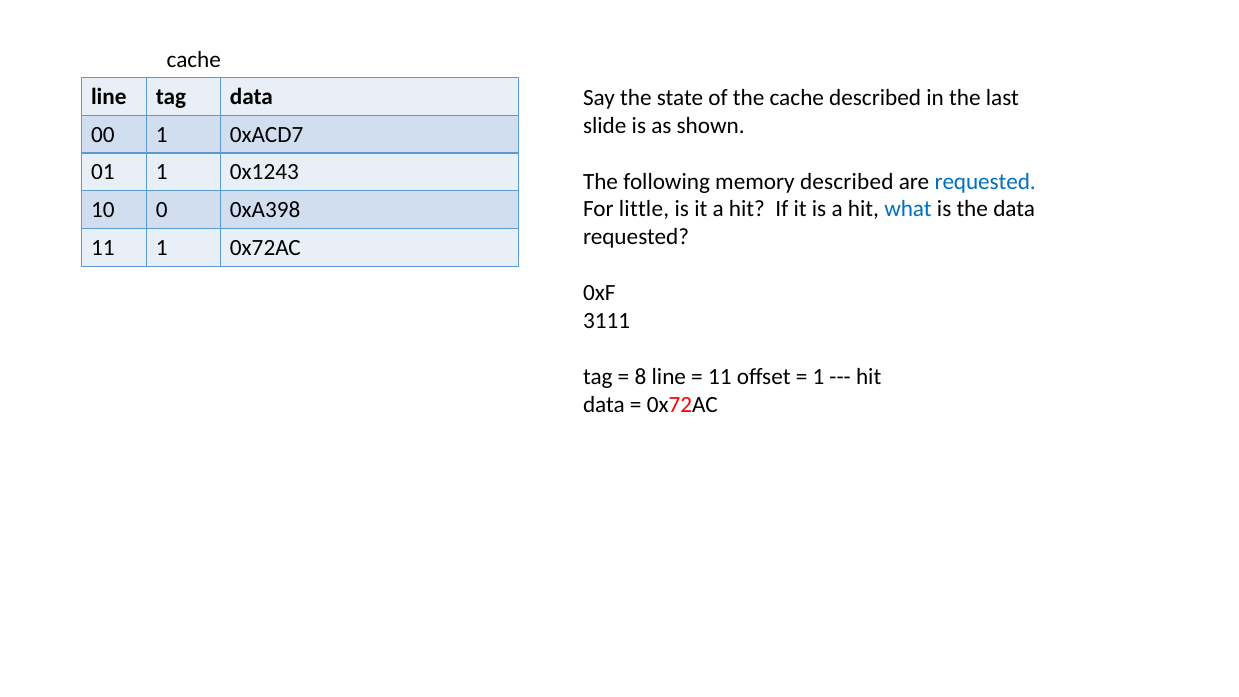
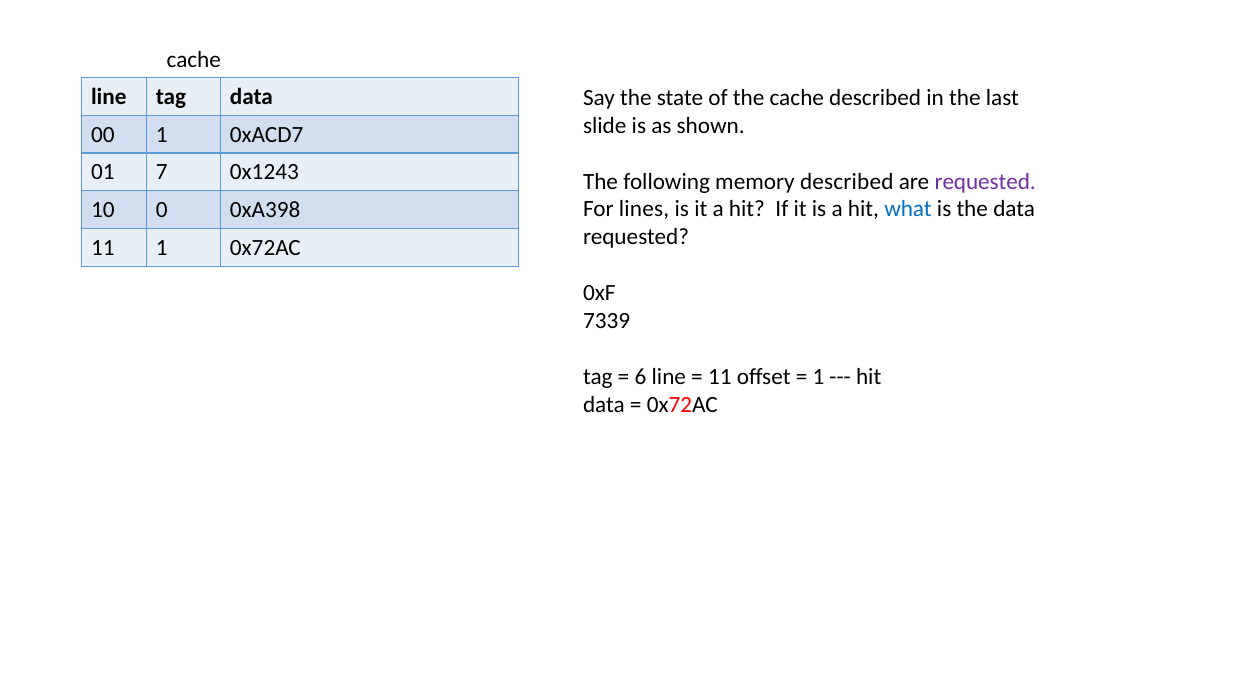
01 1: 1 -> 7
requested at (985, 181) colour: blue -> purple
little: little -> lines
3111: 3111 -> 7339
8: 8 -> 6
